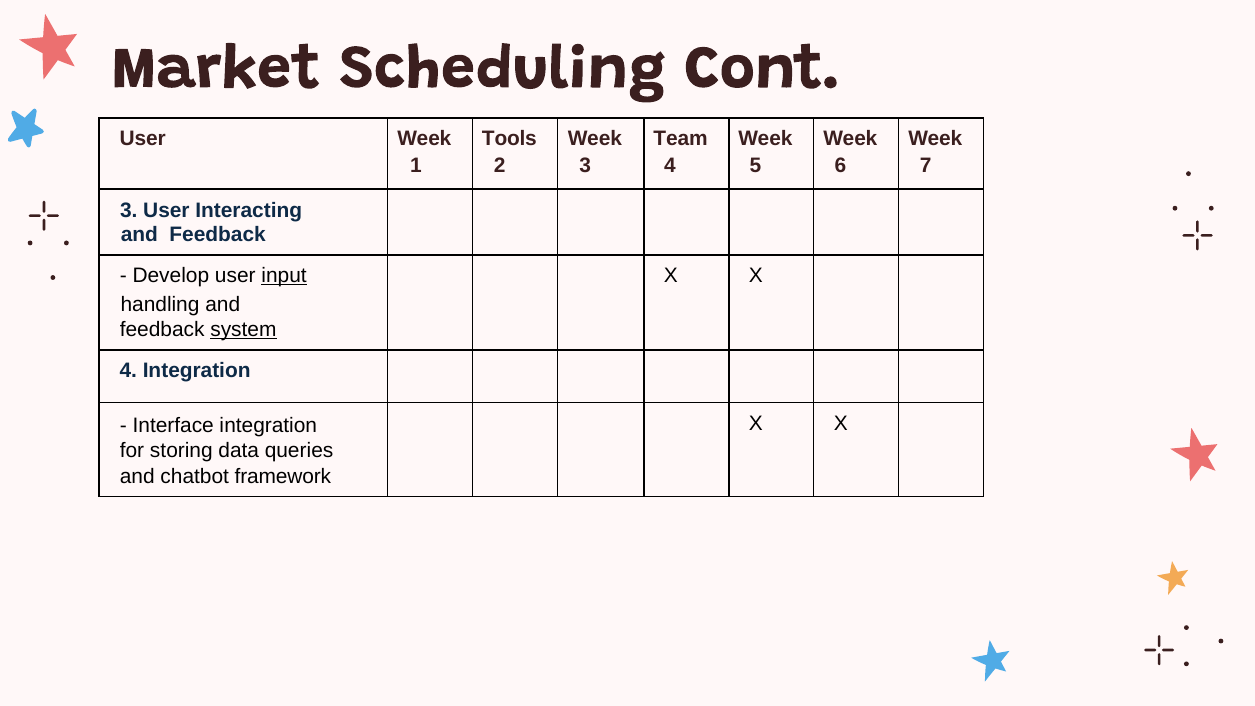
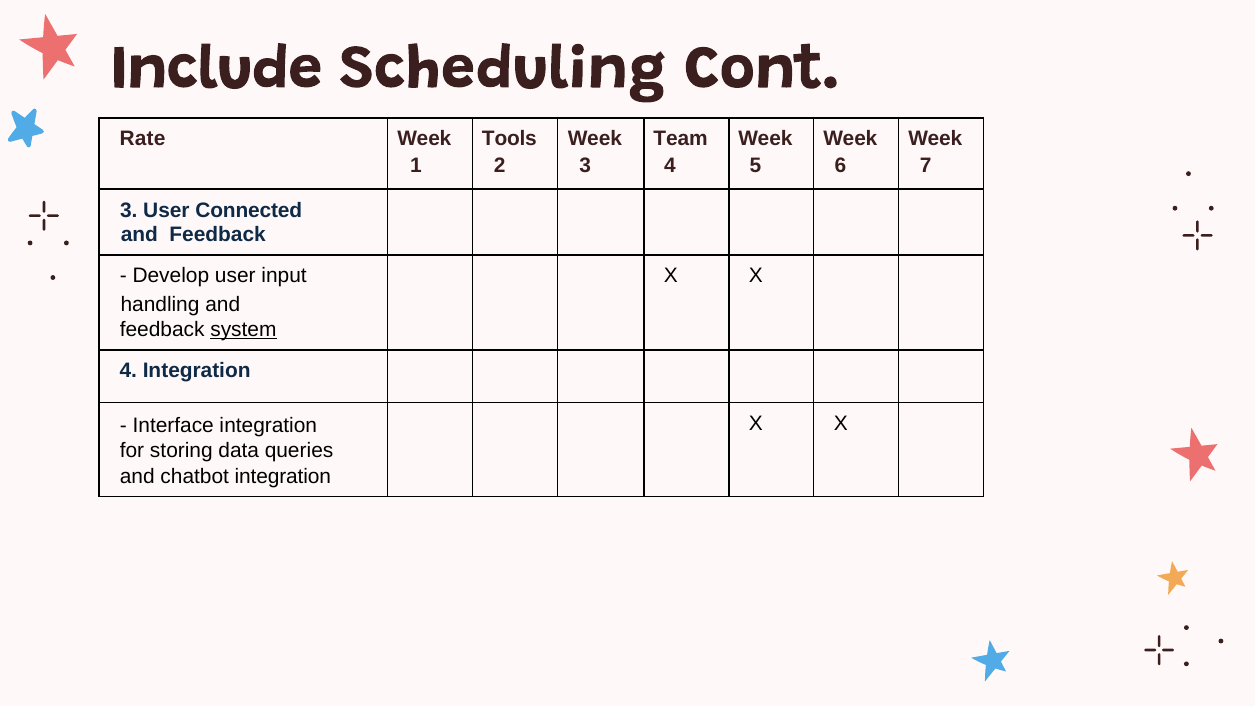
Market: Market -> Include
User at (143, 139): User -> Rate
Interacting: Interacting -> Connected
input underline: present -> none
chatbot framework: framework -> integration
